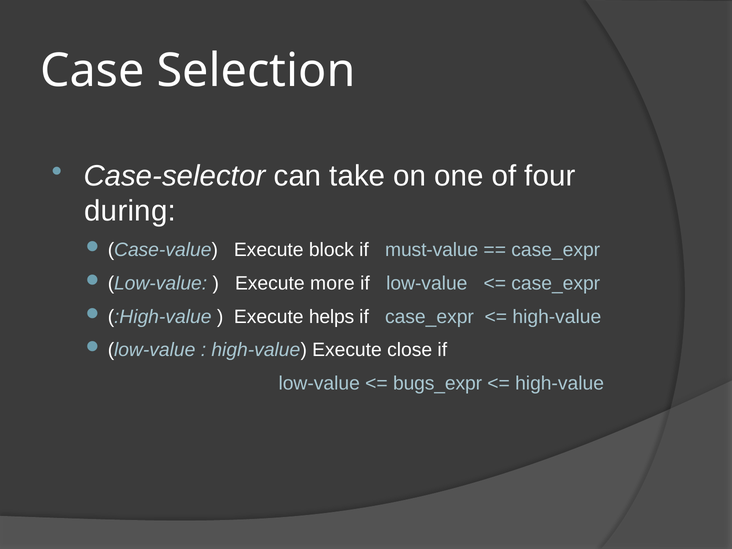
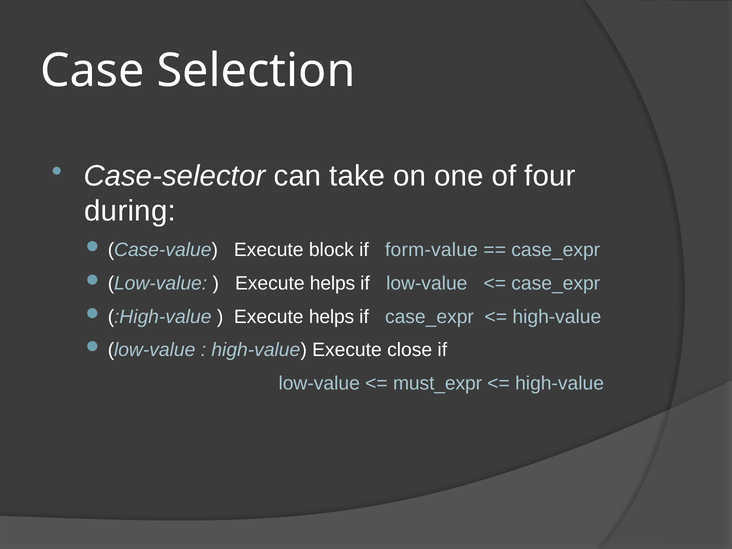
must-value: must-value -> form-value
more at (332, 283): more -> helps
bugs_expr: bugs_expr -> must_expr
